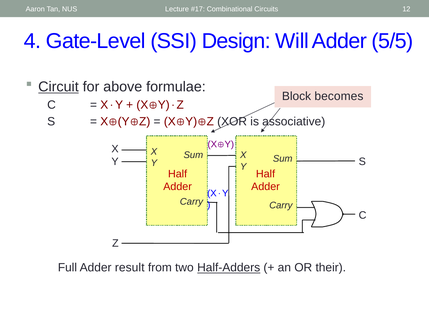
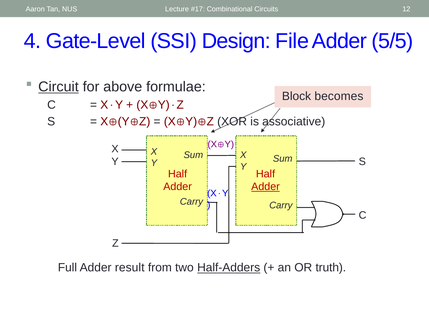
Will: Will -> File
Adder at (265, 187) underline: none -> present
their: their -> truth
